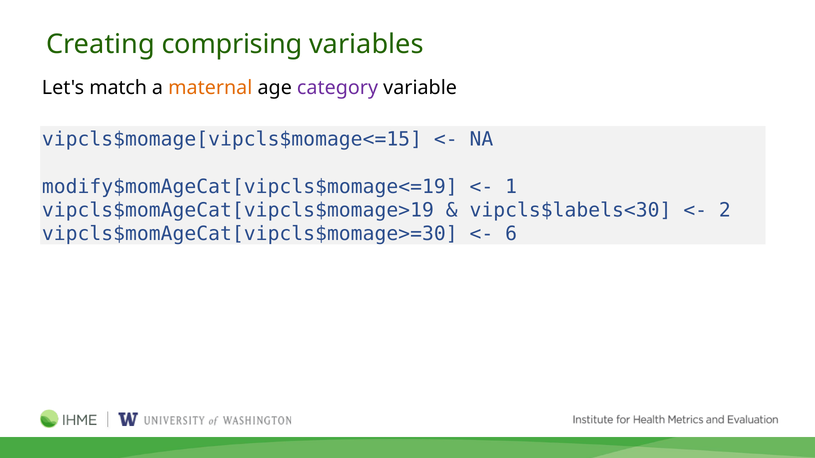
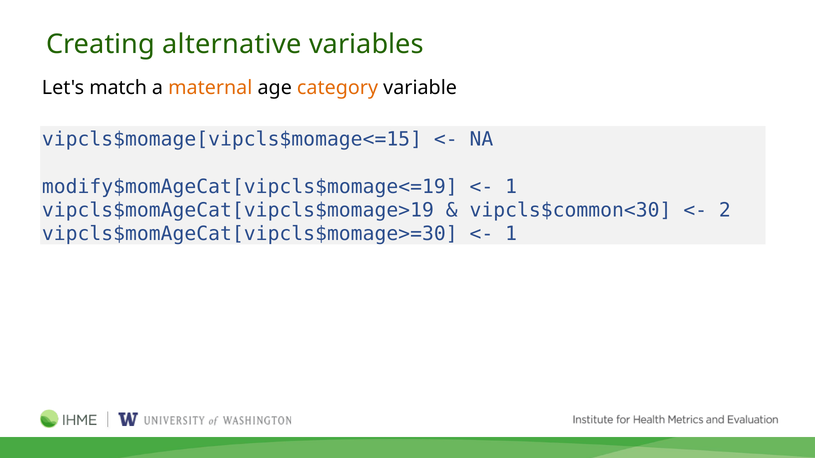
comprising: comprising -> alternative
category colour: purple -> orange
vipcls$labels<30: vipcls$labels<30 -> vipcls$common<30
6 at (511, 234): 6 -> 1
